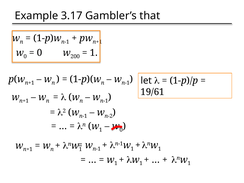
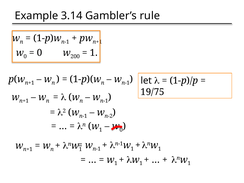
3.17: 3.17 -> 3.14
that: that -> rule
19/61: 19/61 -> 19/75
